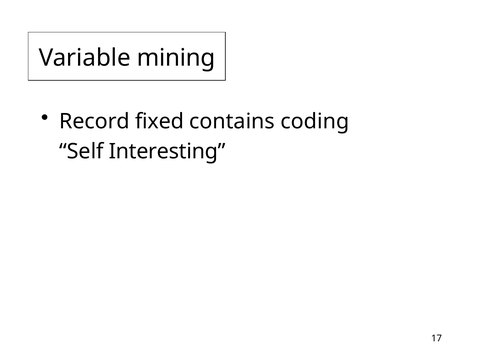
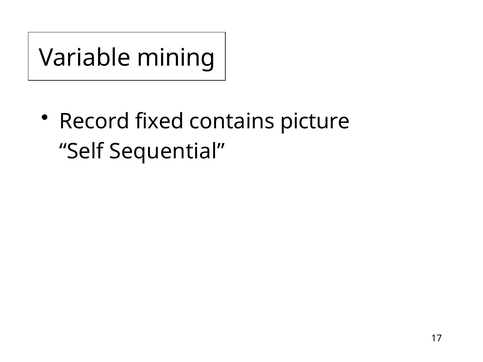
coding: coding -> picture
Interesting: Interesting -> Sequential
